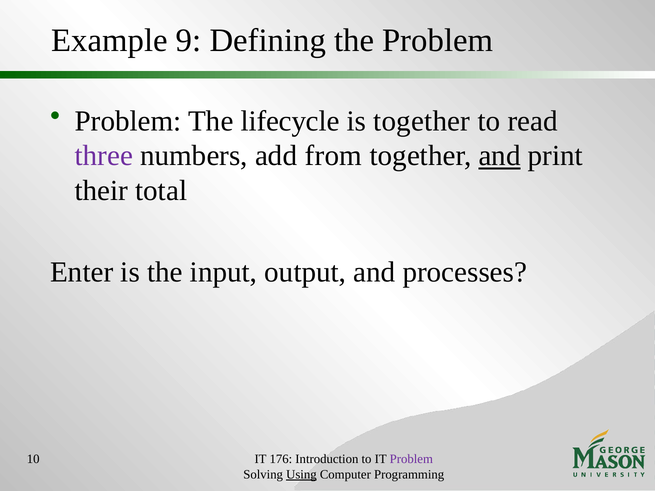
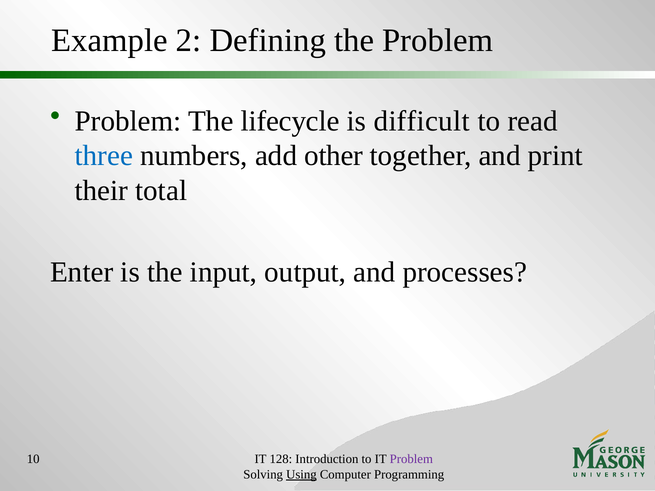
9: 9 -> 2
is together: together -> difficult
three colour: purple -> blue
from: from -> other
and at (500, 156) underline: present -> none
176: 176 -> 128
